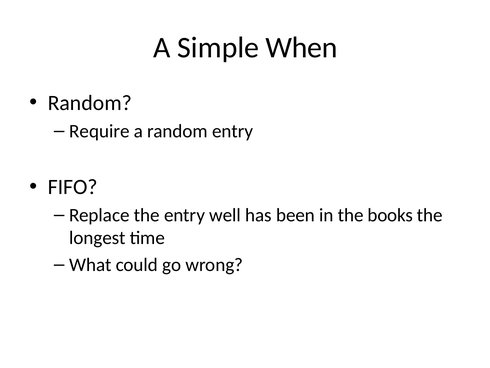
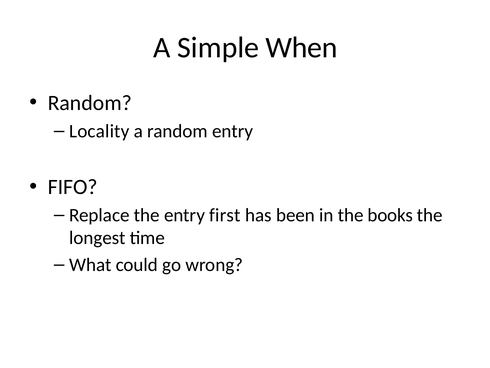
Require: Require -> Locality
well: well -> first
